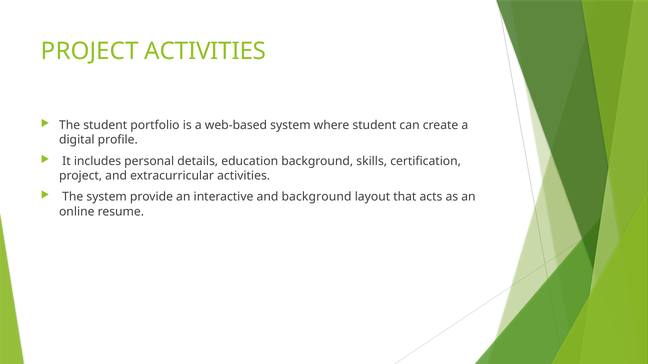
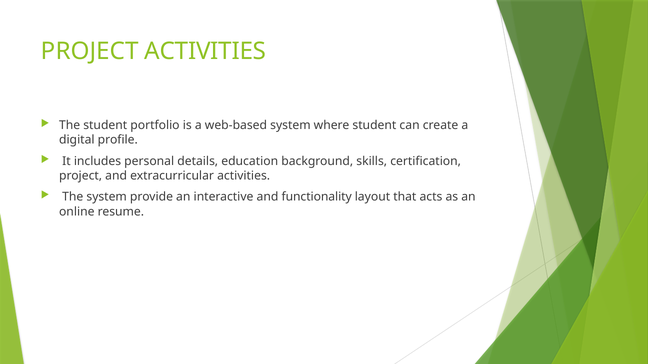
and background: background -> functionality
